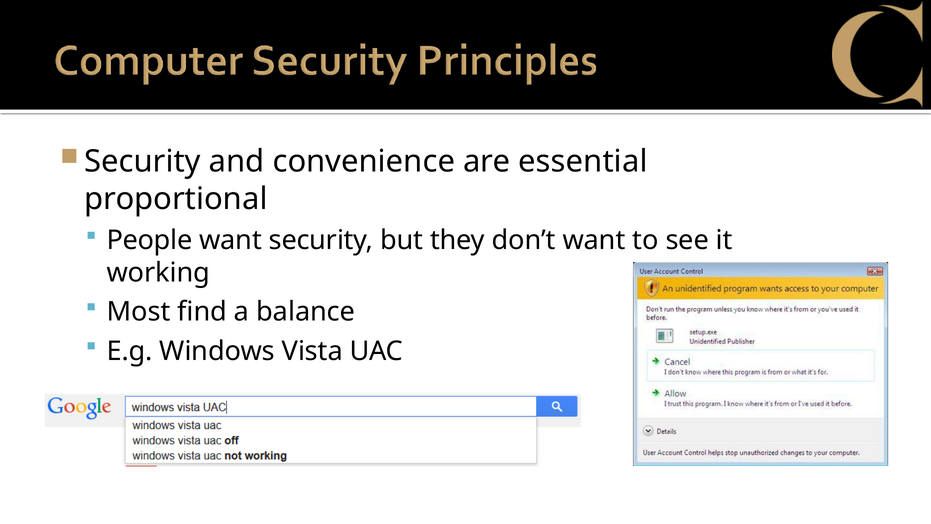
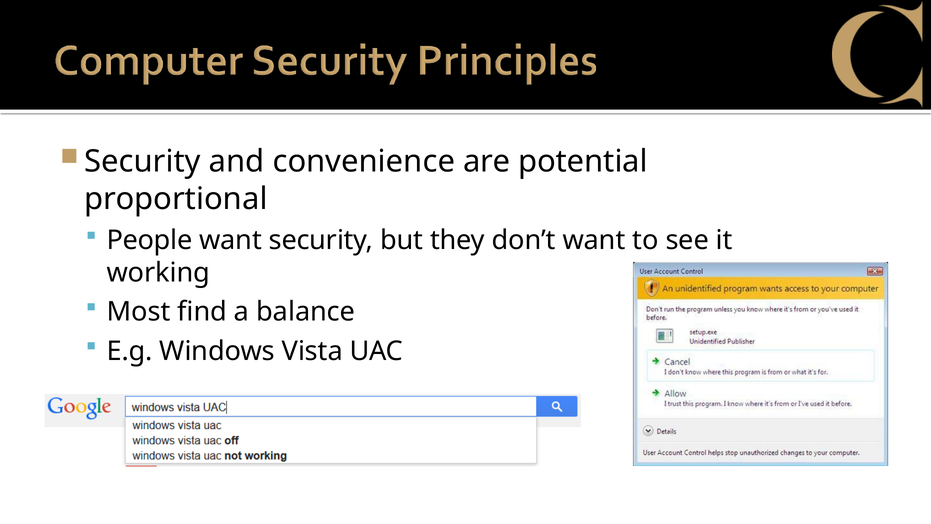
essential: essential -> potential
